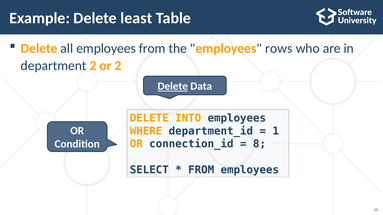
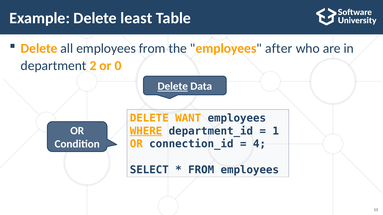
rows: rows -> after
or 2: 2 -> 0
INTO: INTO -> WANT
WHERE underline: none -> present
8: 8 -> 4
